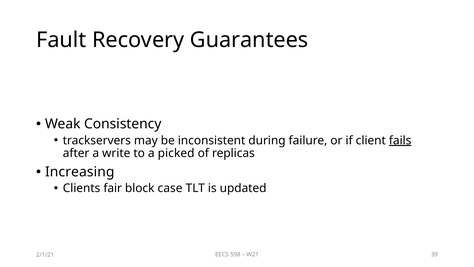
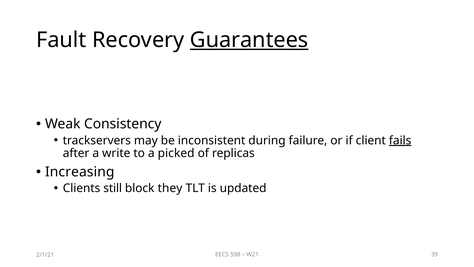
Guarantees underline: none -> present
fair: fair -> still
case: case -> they
